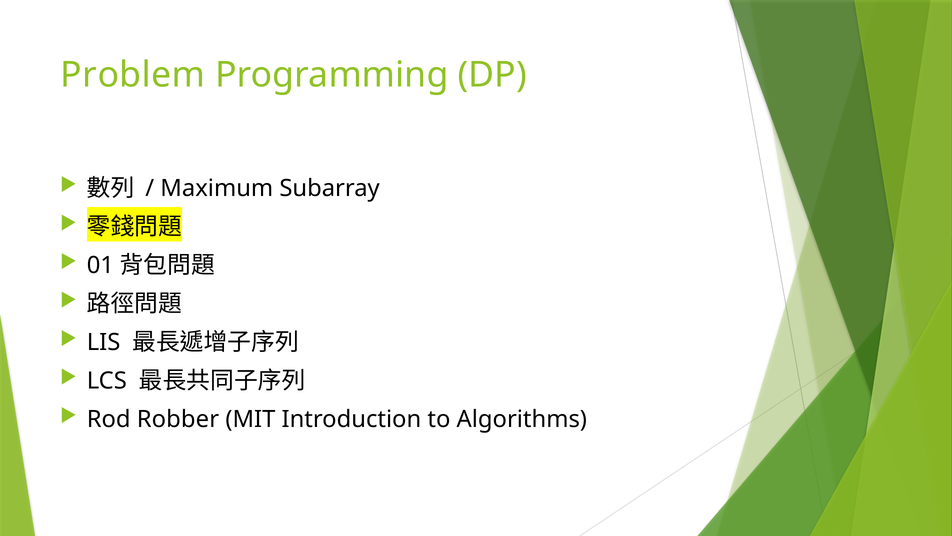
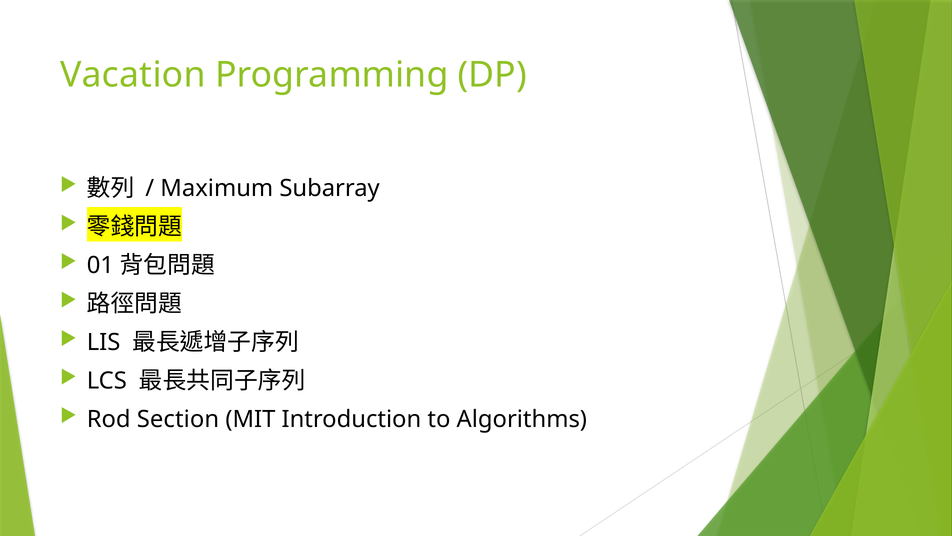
Problem: Problem -> Vacation
Robber: Robber -> Section
